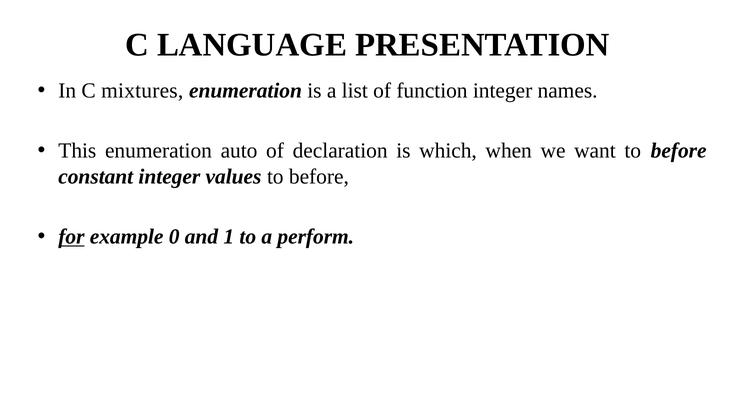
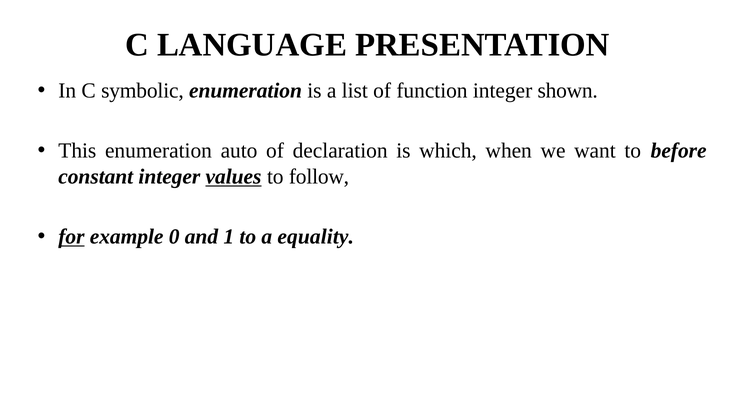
mixtures: mixtures -> symbolic
names: names -> shown
values underline: none -> present
before at (319, 176): before -> follow
perform: perform -> equality
